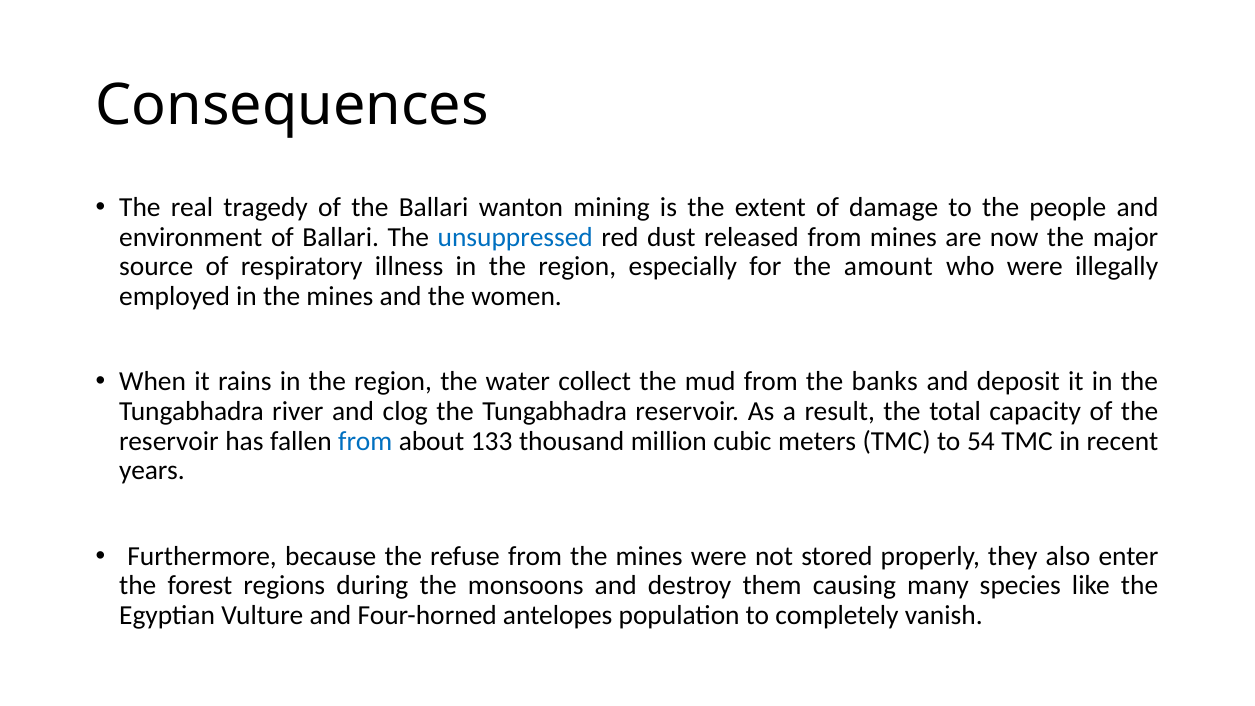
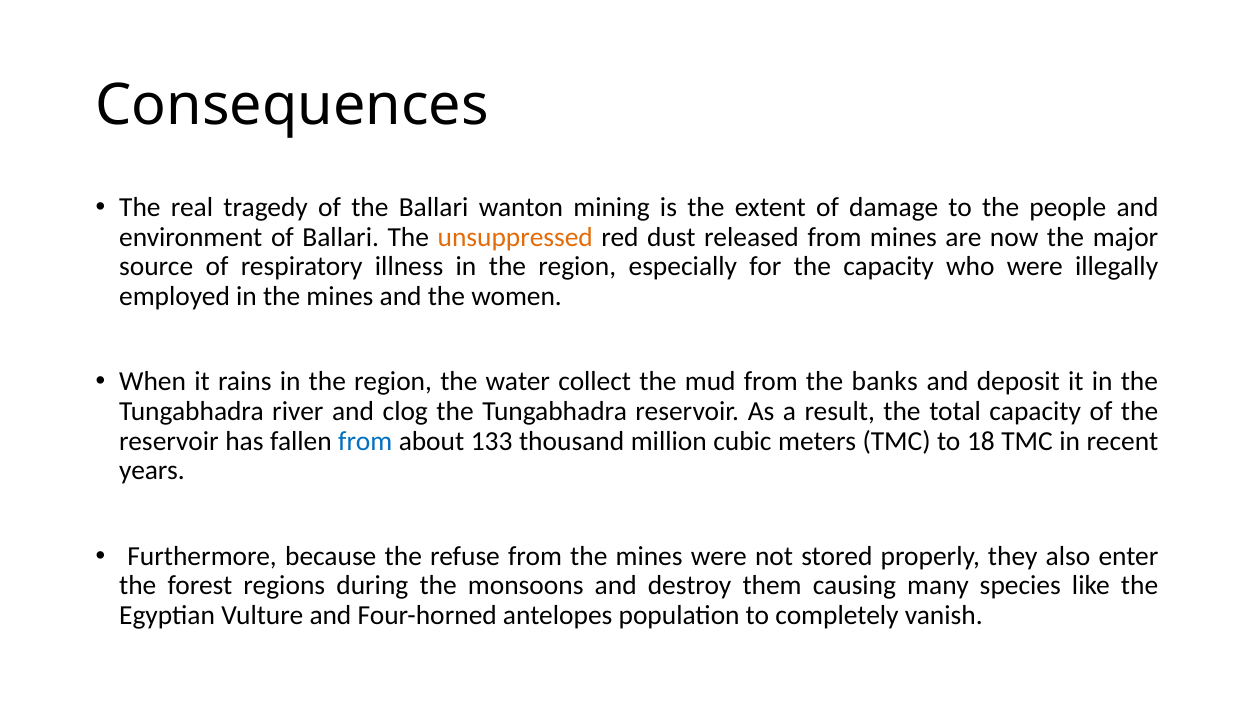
unsuppressed colour: blue -> orange
the amount: amount -> capacity
54: 54 -> 18
